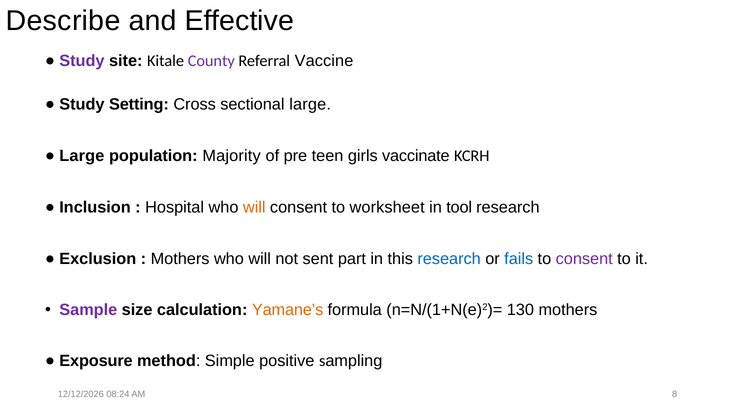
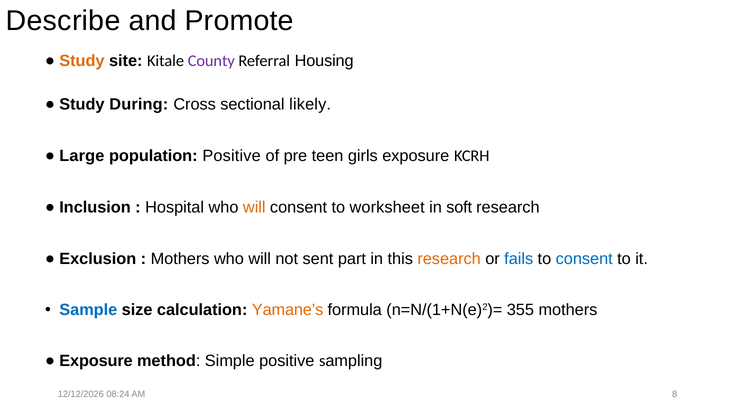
Effective: Effective -> Promote
Study at (82, 61) colour: purple -> orange
Vaccine: Vaccine -> Housing
Setting: Setting -> During
sectional large: large -> likely
population Majority: Majority -> Positive
girls vaccinate: vaccinate -> exposure
tool: tool -> soft
research at (449, 259) colour: blue -> orange
consent at (584, 259) colour: purple -> blue
Sample colour: purple -> blue
130: 130 -> 355
